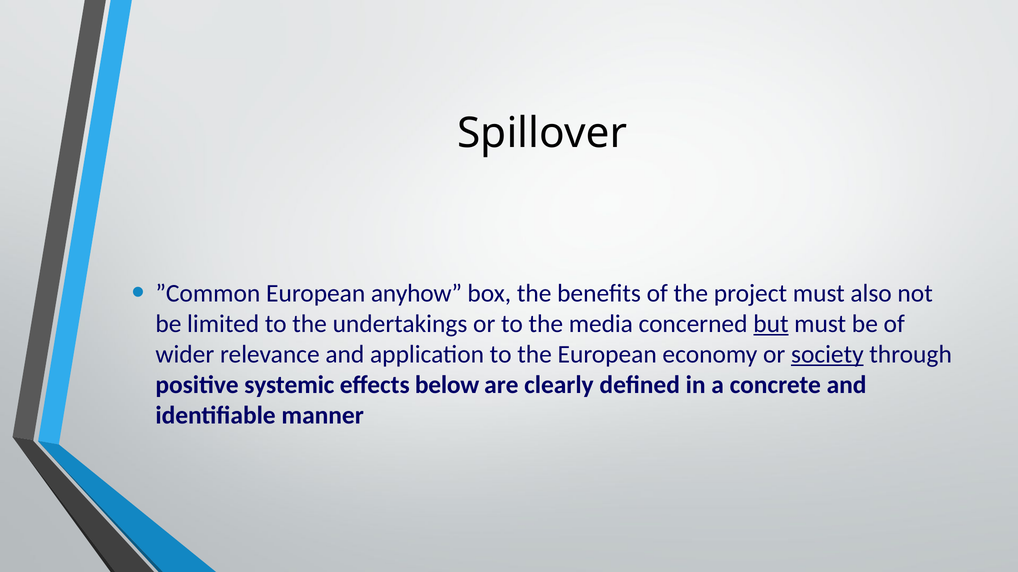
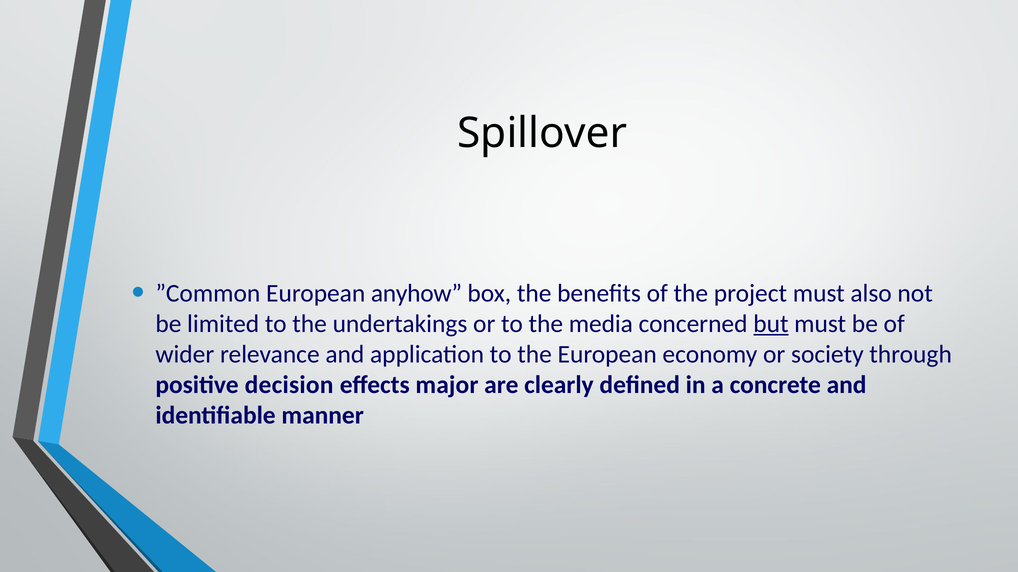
society underline: present -> none
systemic: systemic -> decision
below: below -> major
